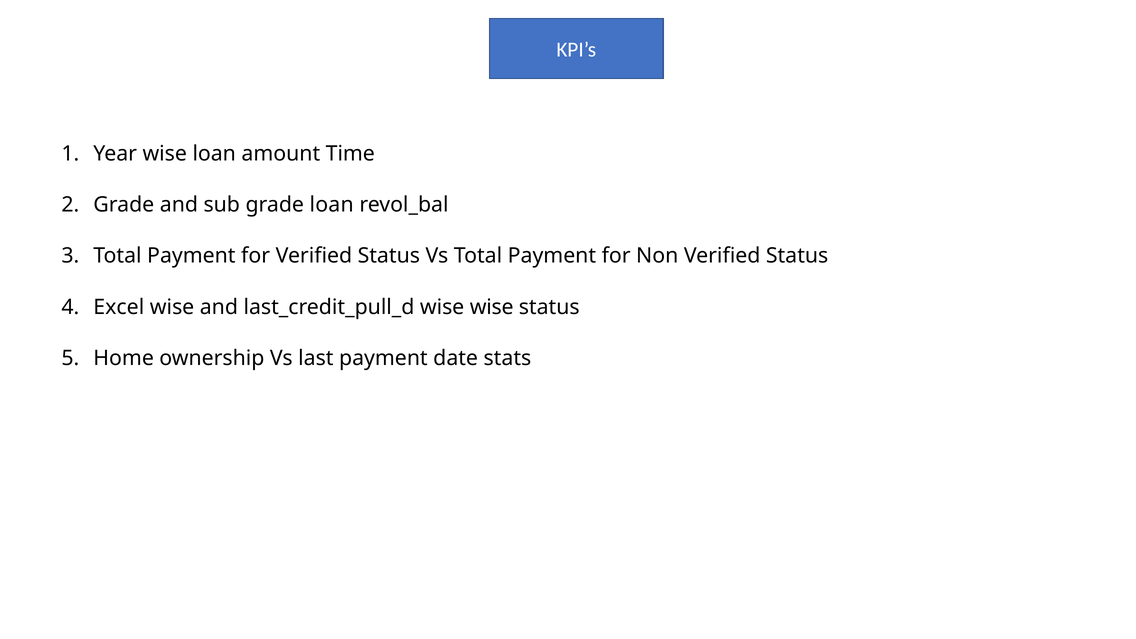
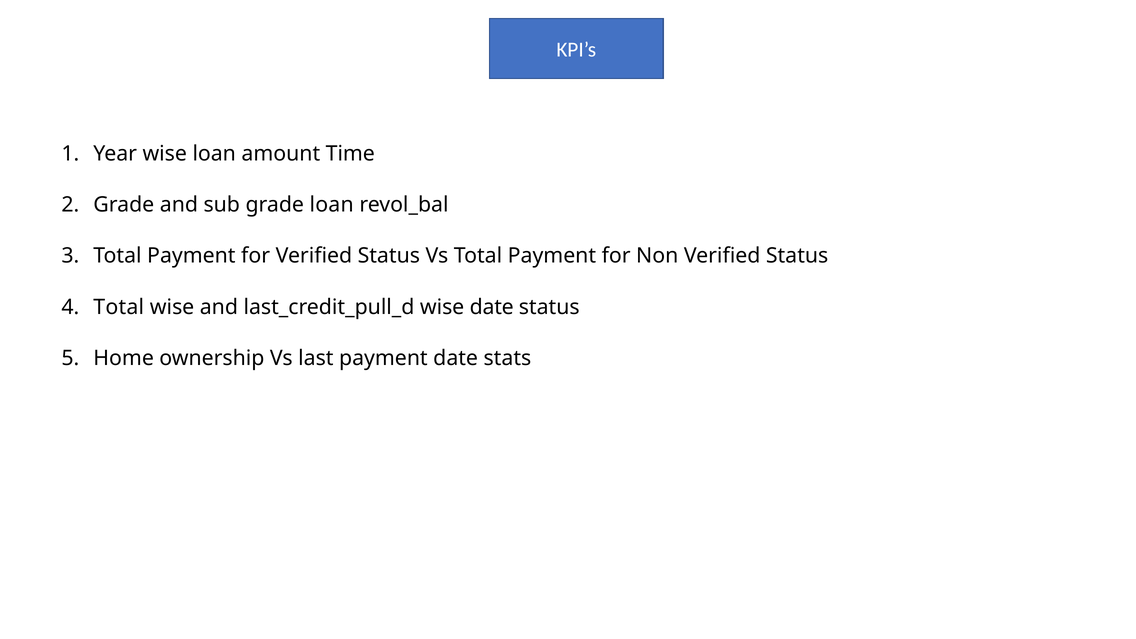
Excel at (119, 307): Excel -> Total
wise wise: wise -> date
